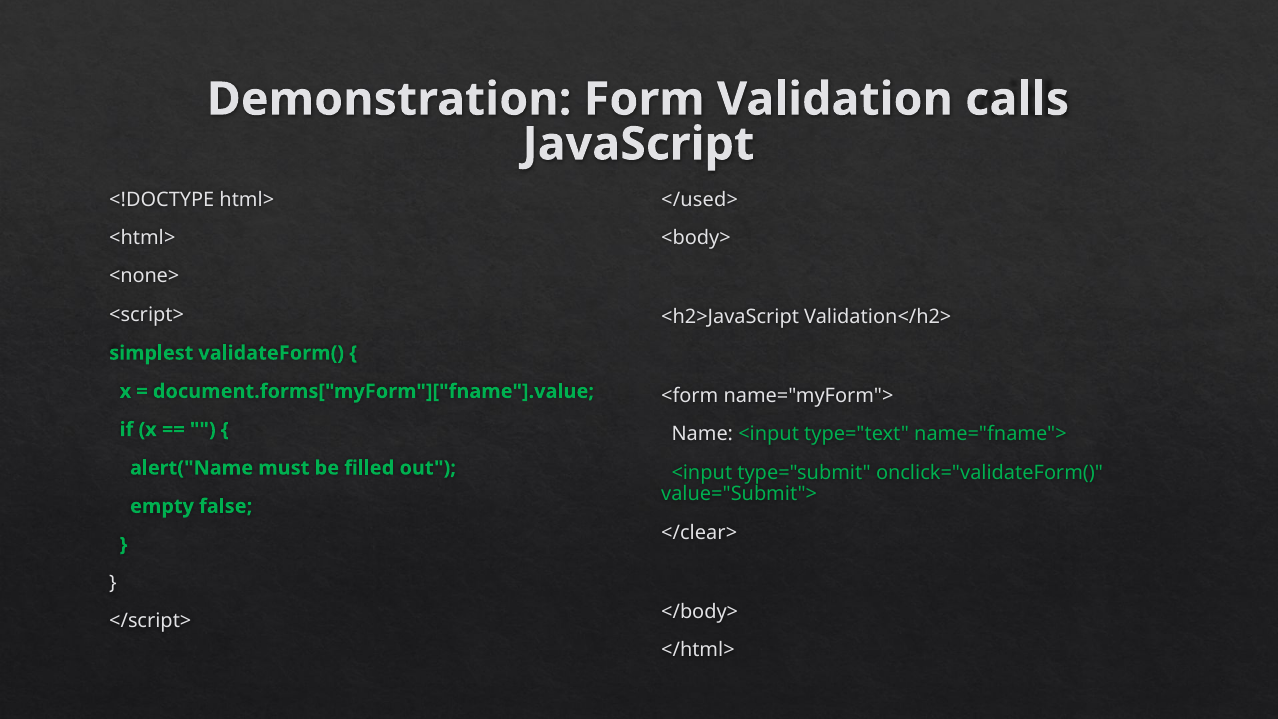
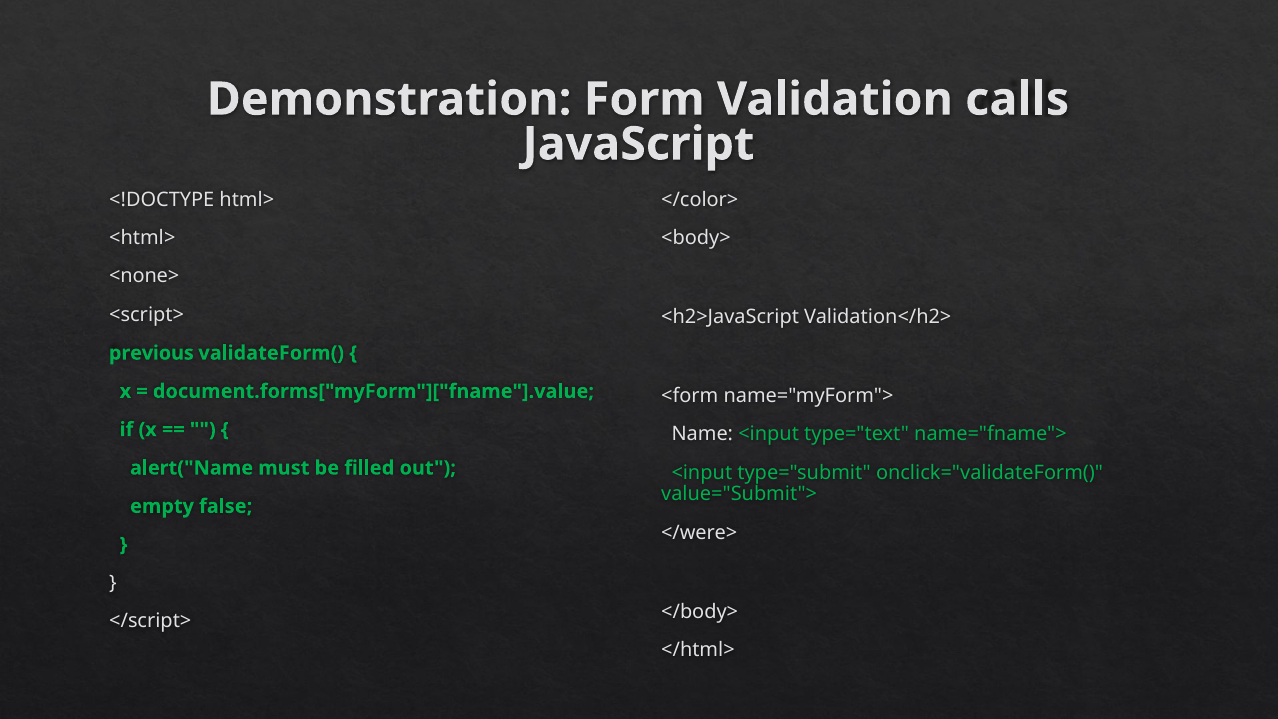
</used>: </used> -> </color>
simplest: simplest -> previous
</clear>: </clear> -> </were>
